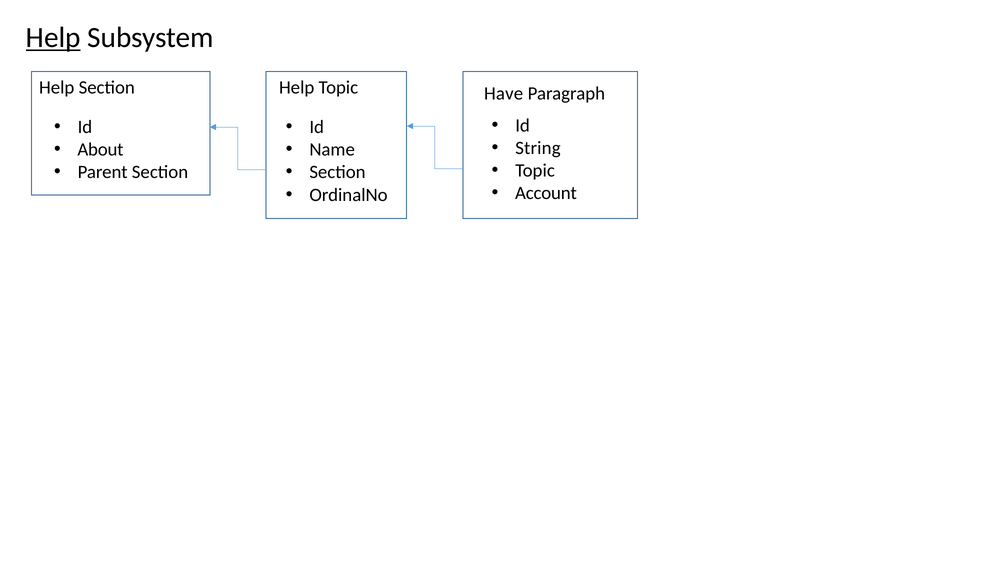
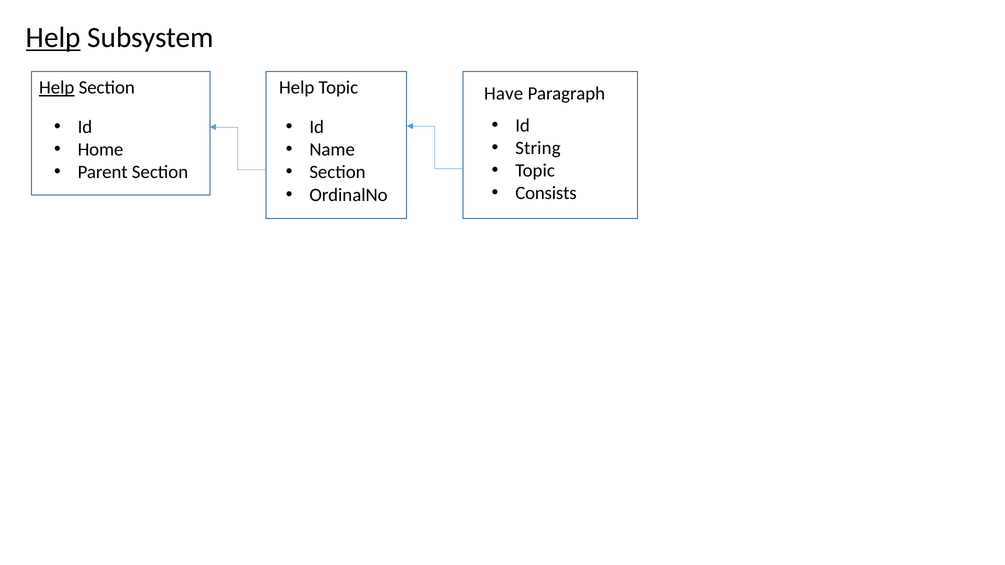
Help at (57, 88) underline: none -> present
About: About -> Home
Account: Account -> Consists
